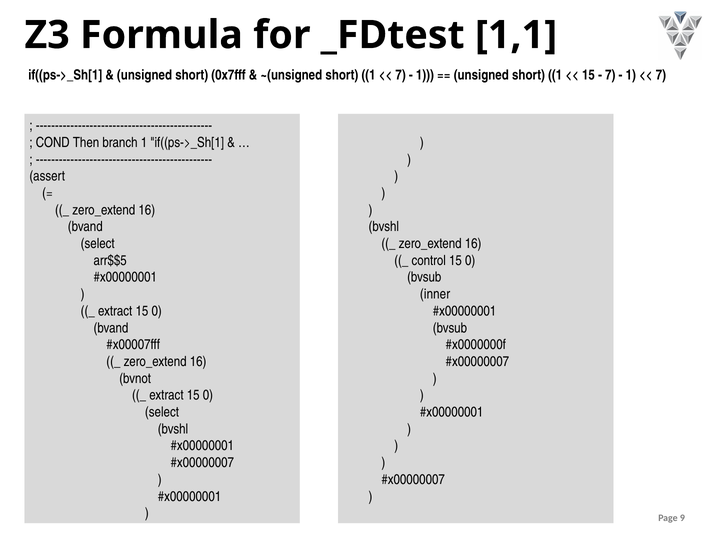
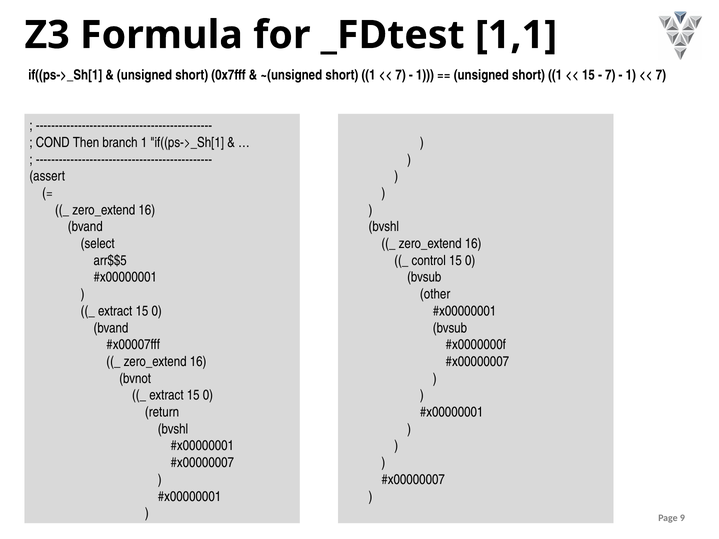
inner: inner -> other
select at (162, 412): select -> return
